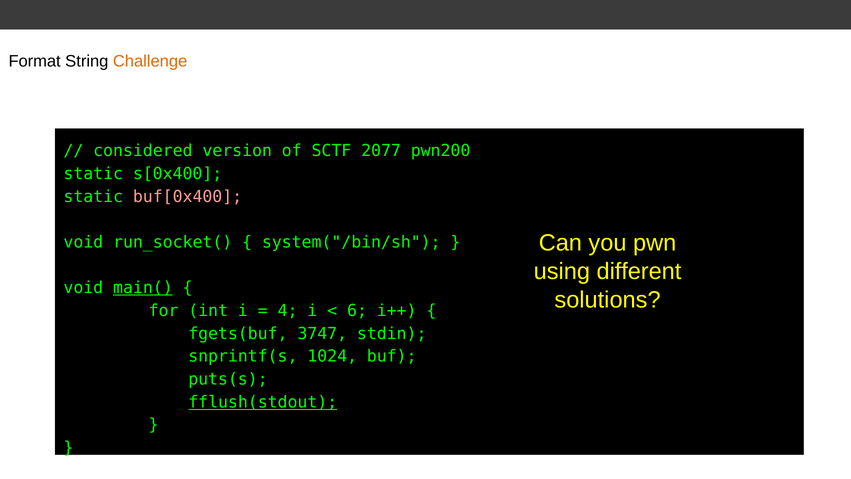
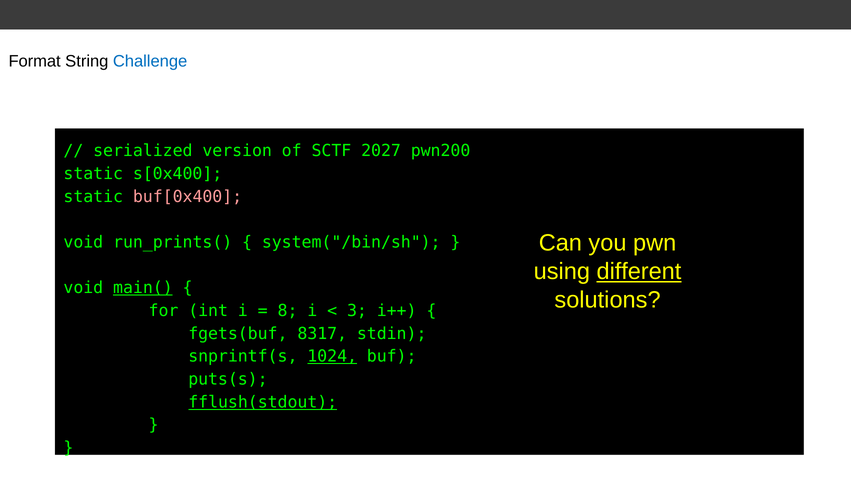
Challenge colour: orange -> blue
considered: considered -> serialized
2077: 2077 -> 2027
run_socket(: run_socket( -> run_prints(
different underline: none -> present
4: 4 -> 8
6: 6 -> 3
3747: 3747 -> 8317
1024 underline: none -> present
